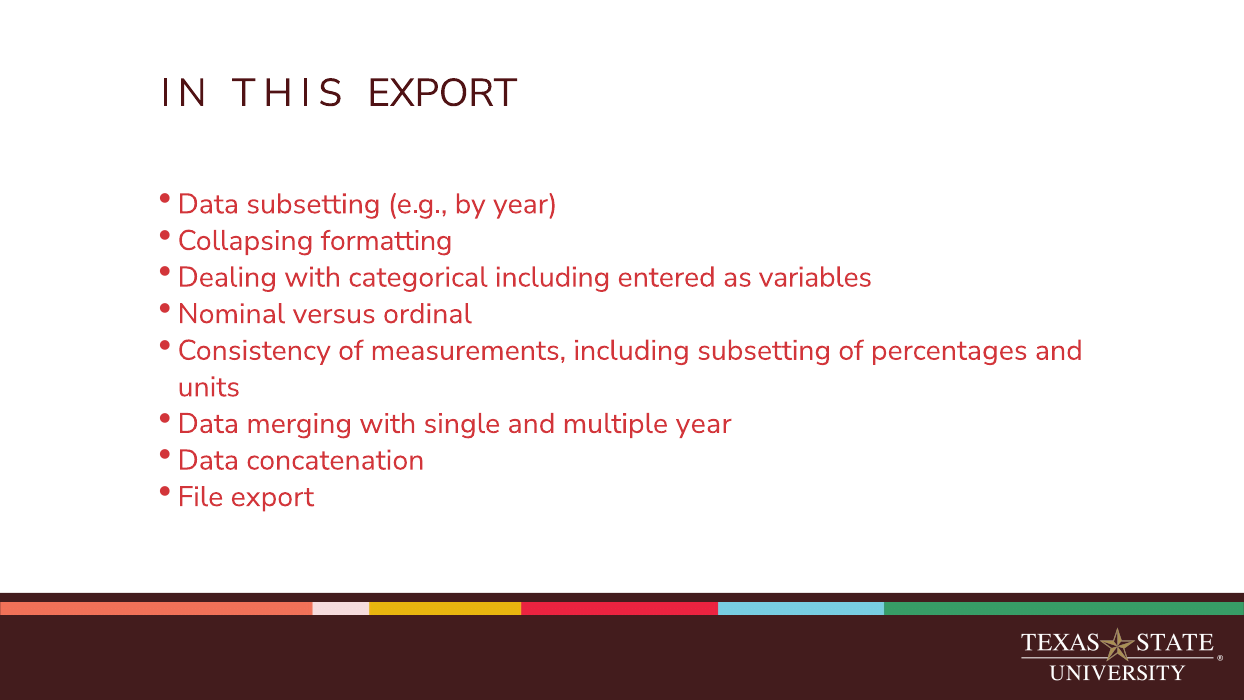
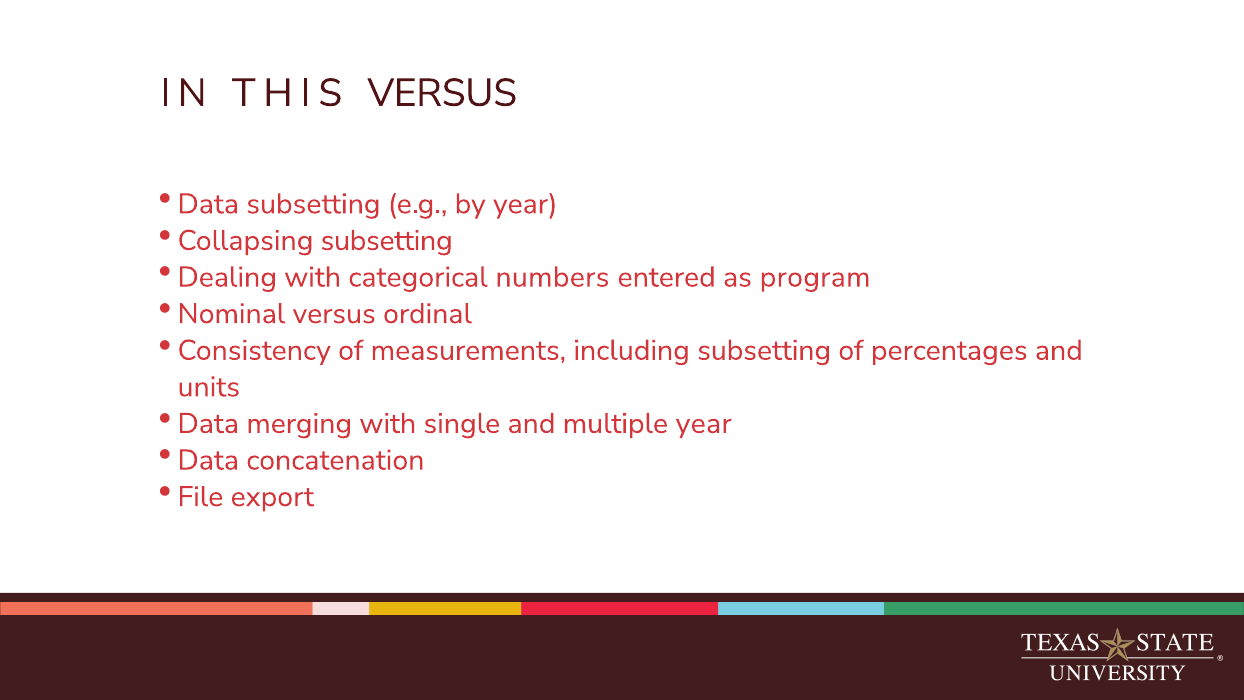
THIS EXPORT: EXPORT -> VERSUS
Collapsing formatting: formatting -> subsetting
categorical including: including -> numbers
variables: variables -> program
